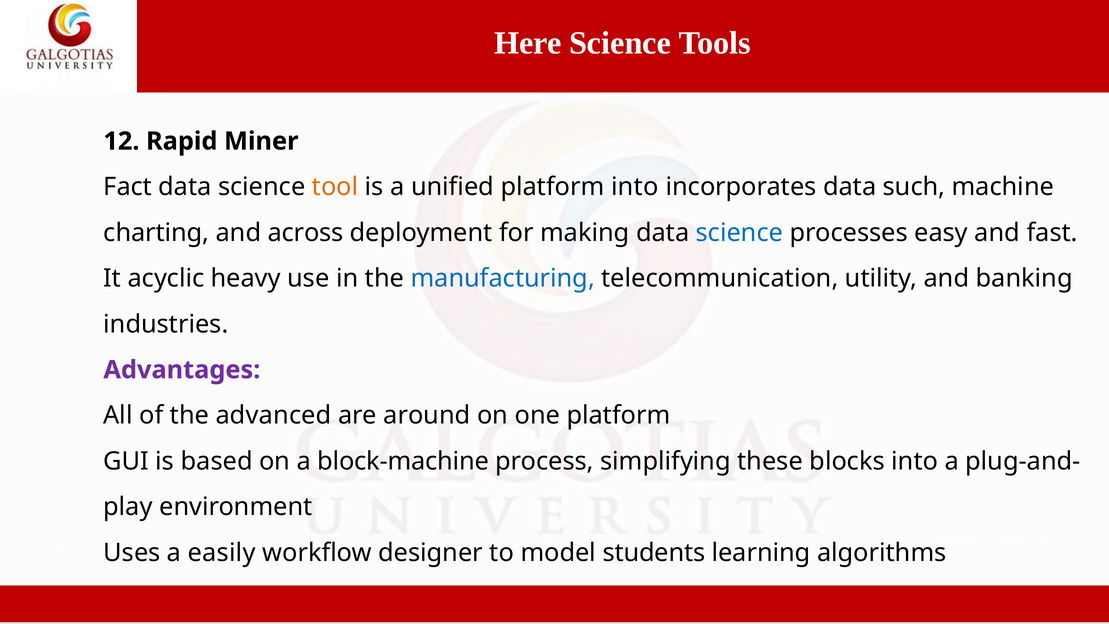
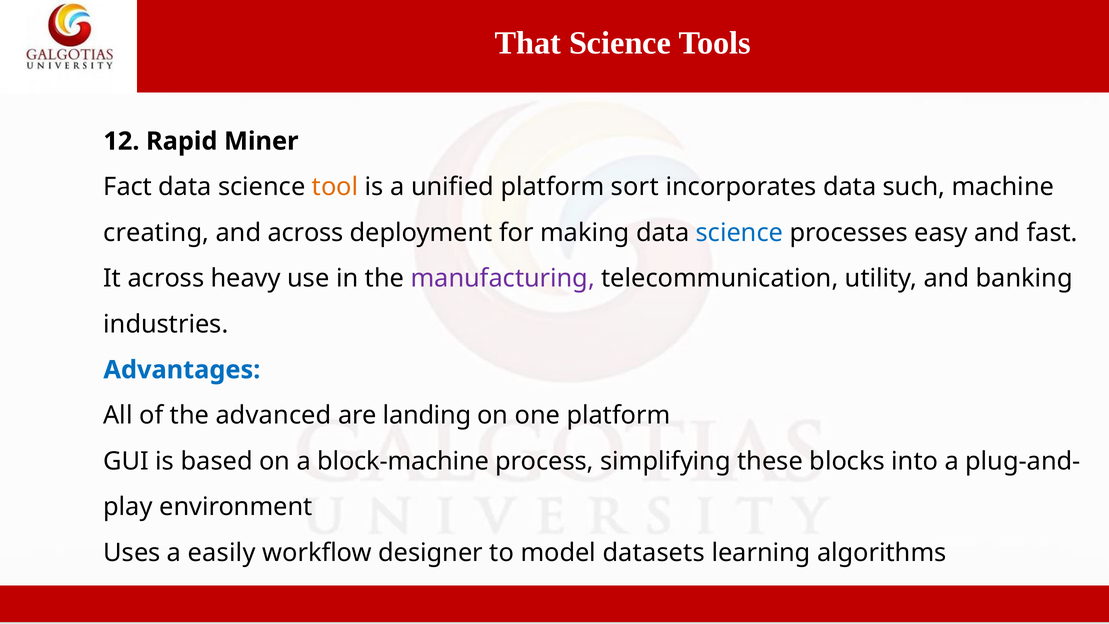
Here: Here -> That
platform into: into -> sort
charting: charting -> creating
It acyclic: acyclic -> across
manufacturing colour: blue -> purple
Advantages colour: purple -> blue
around: around -> landing
students: students -> datasets
